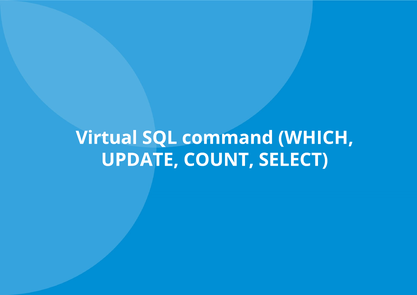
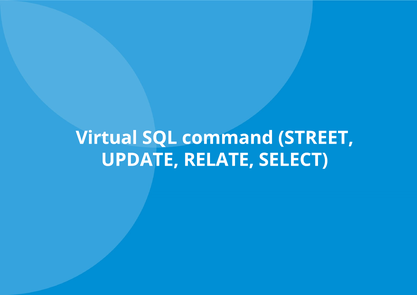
WHICH: WHICH -> STREET
COUNT: COUNT -> RELATE
